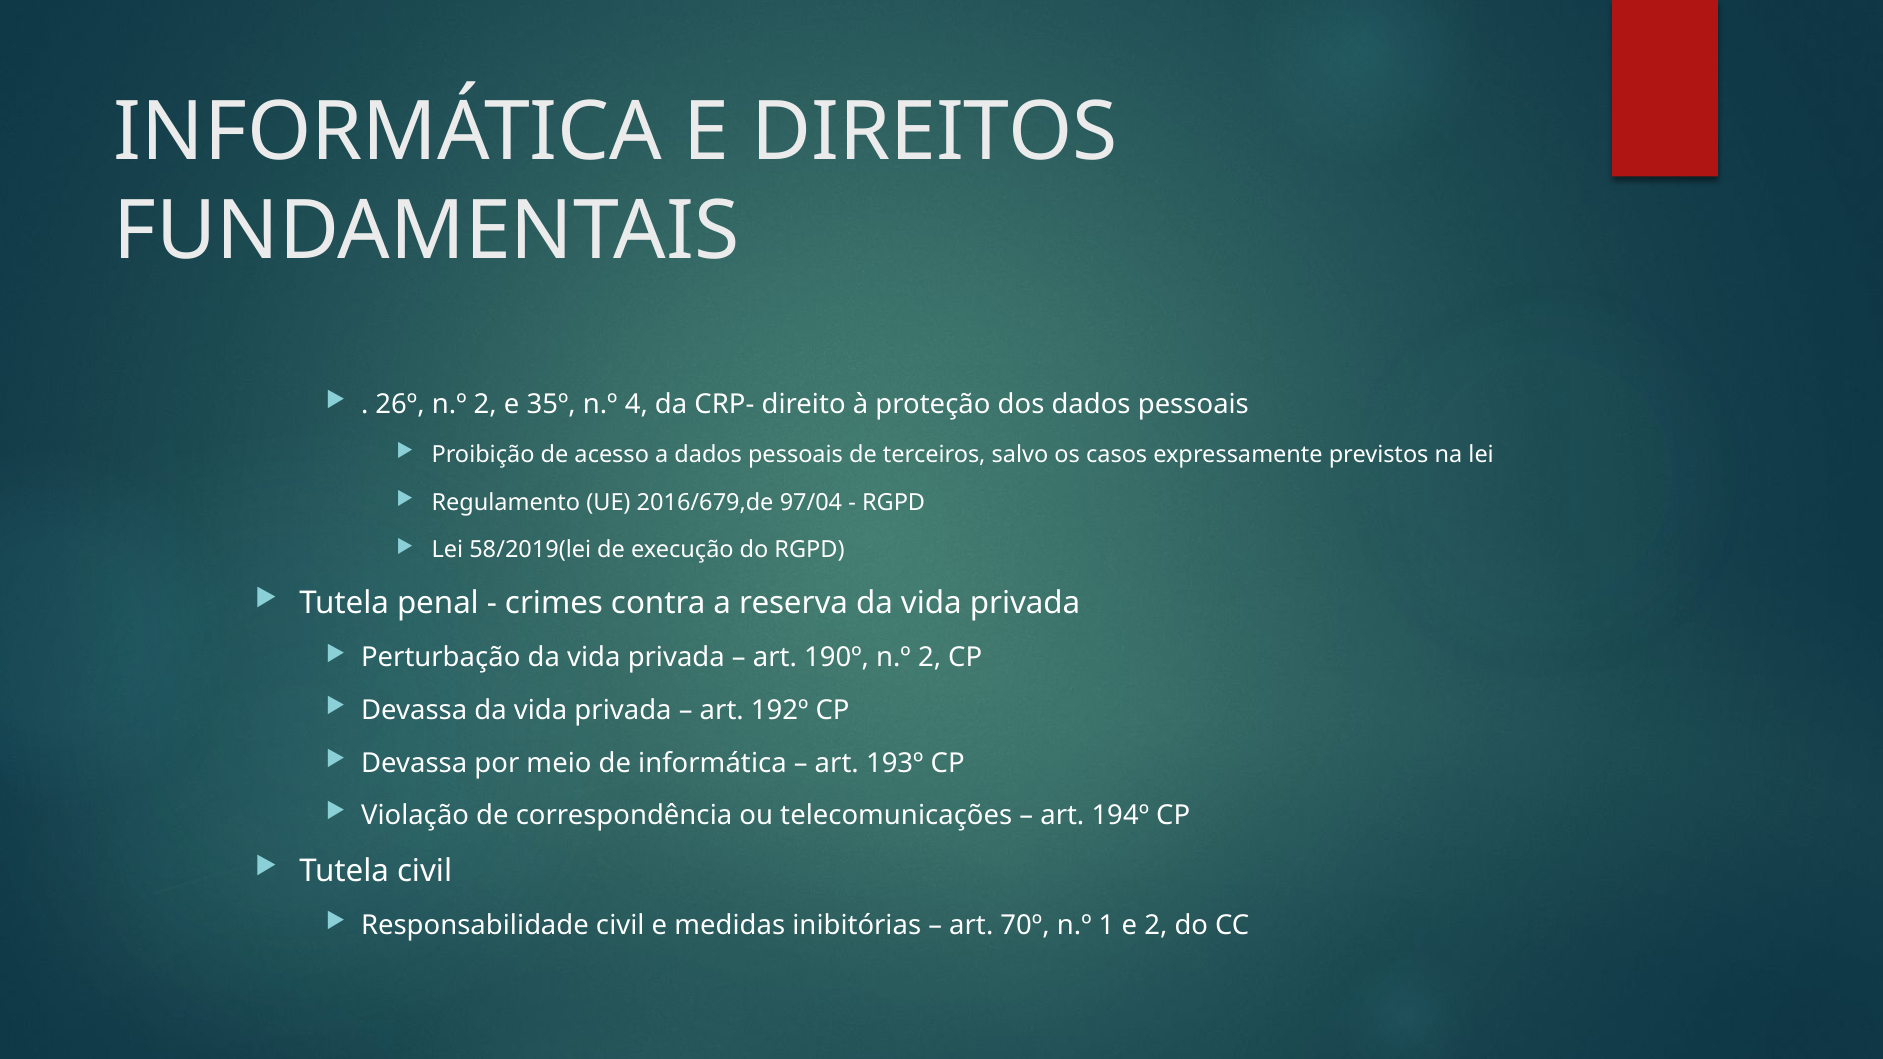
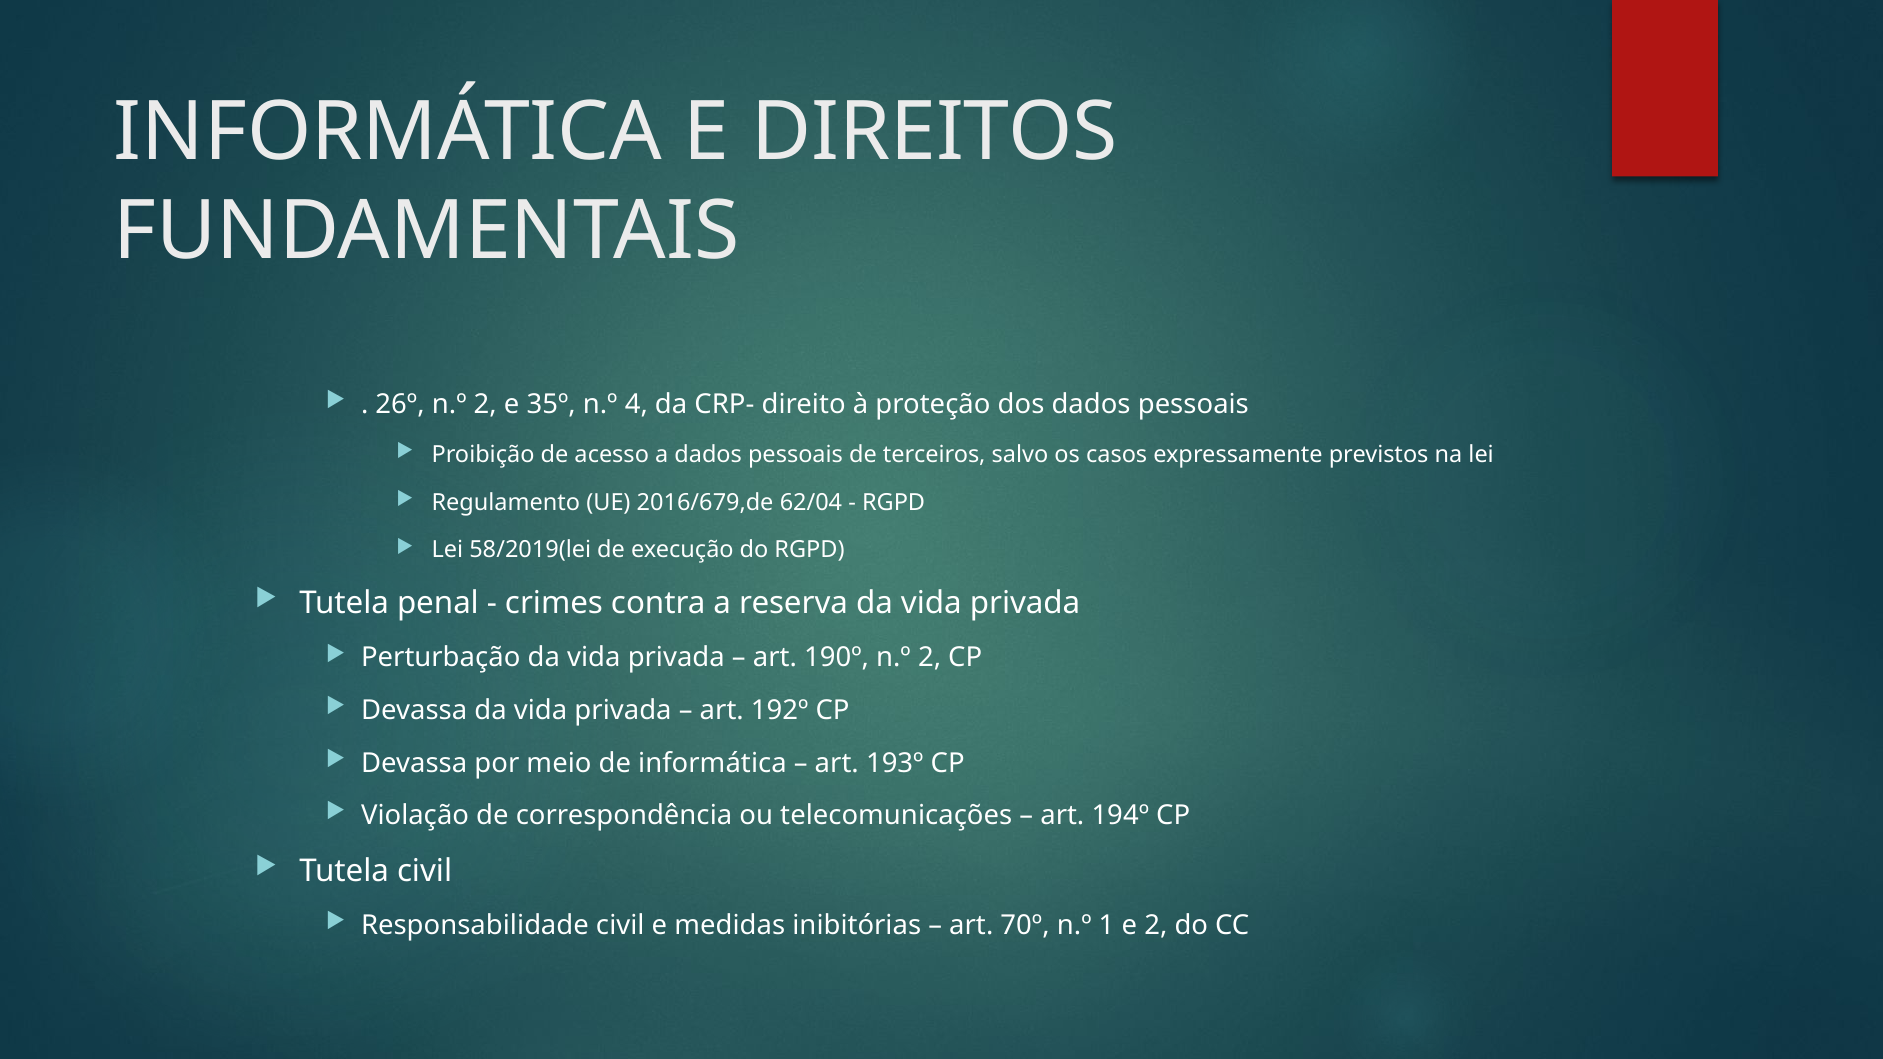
97/04: 97/04 -> 62/04
